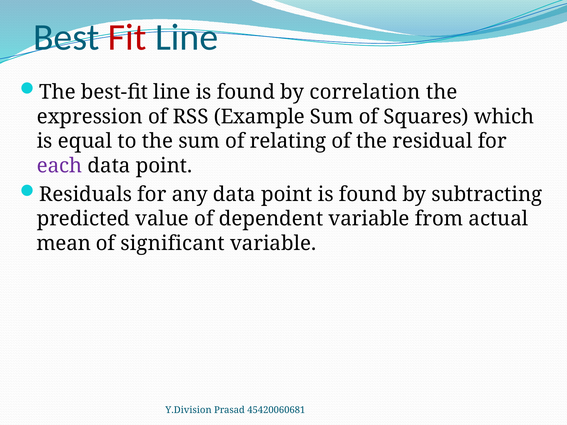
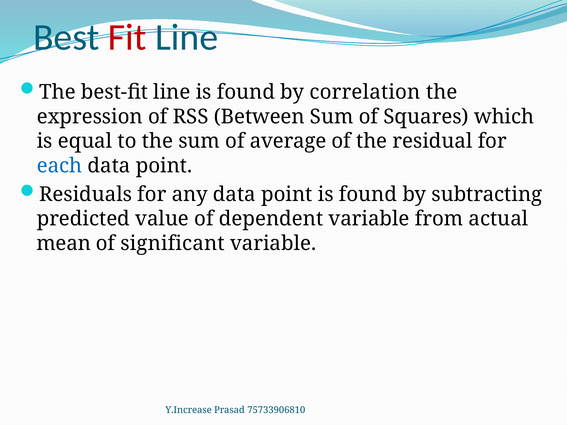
Example: Example -> Between
relating: relating -> average
each colour: purple -> blue
Y.Division: Y.Division -> Y.Increase
45420060681: 45420060681 -> 75733906810
